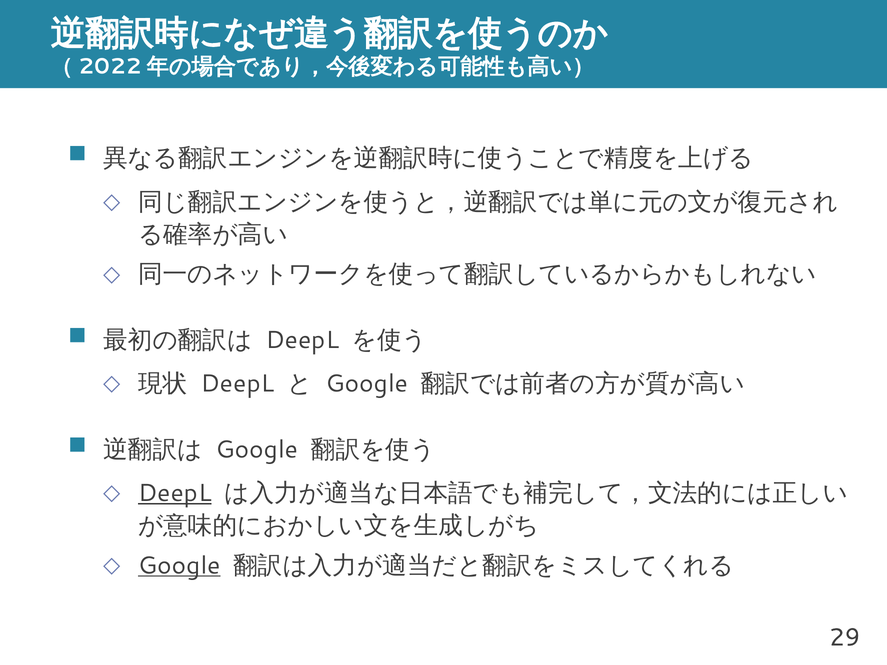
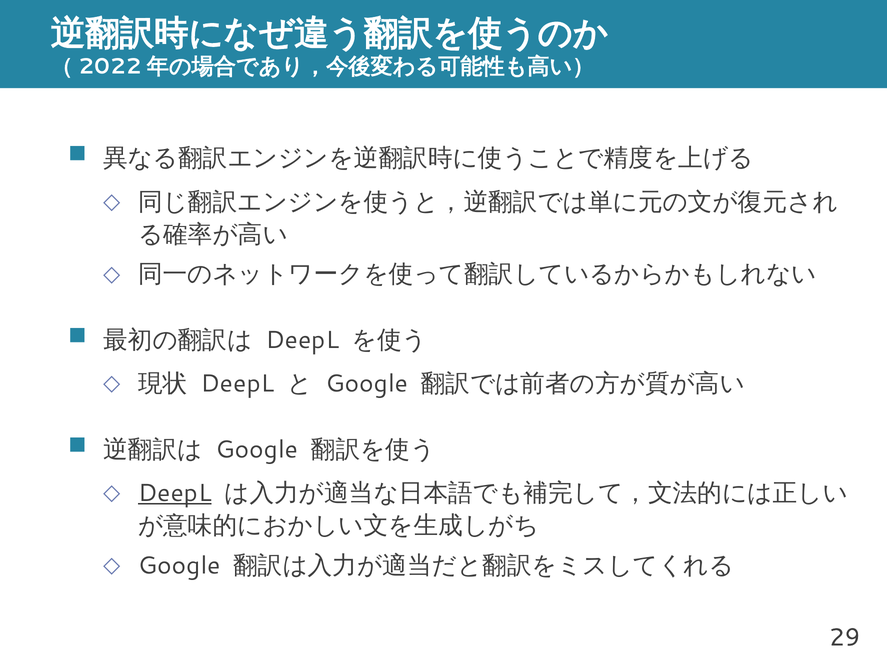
Google at (179, 566) underline: present -> none
